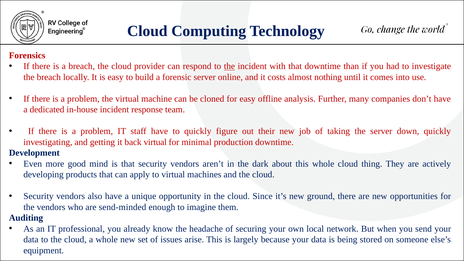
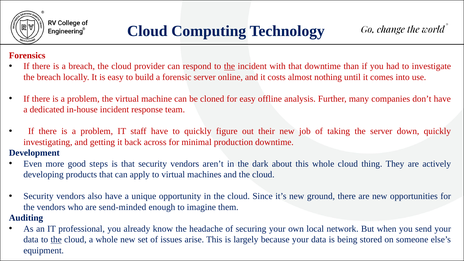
back virtual: virtual -> across
mind: mind -> steps
the at (56, 240) underline: none -> present
